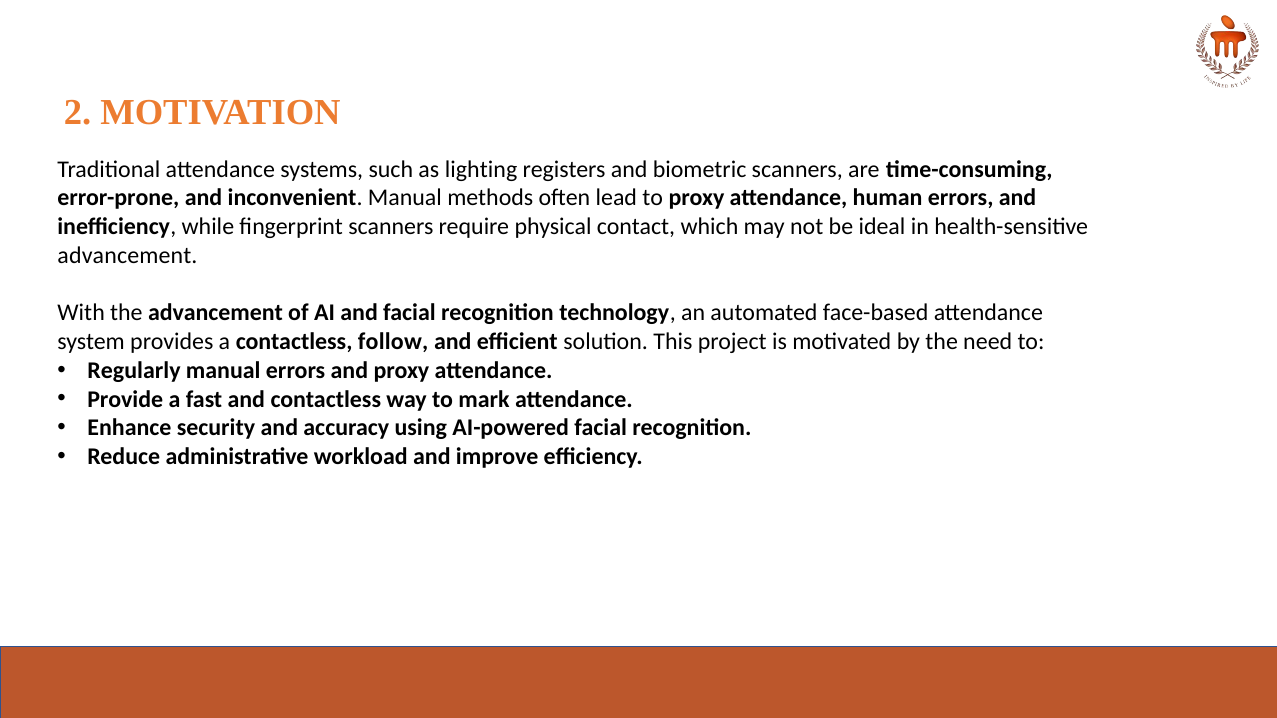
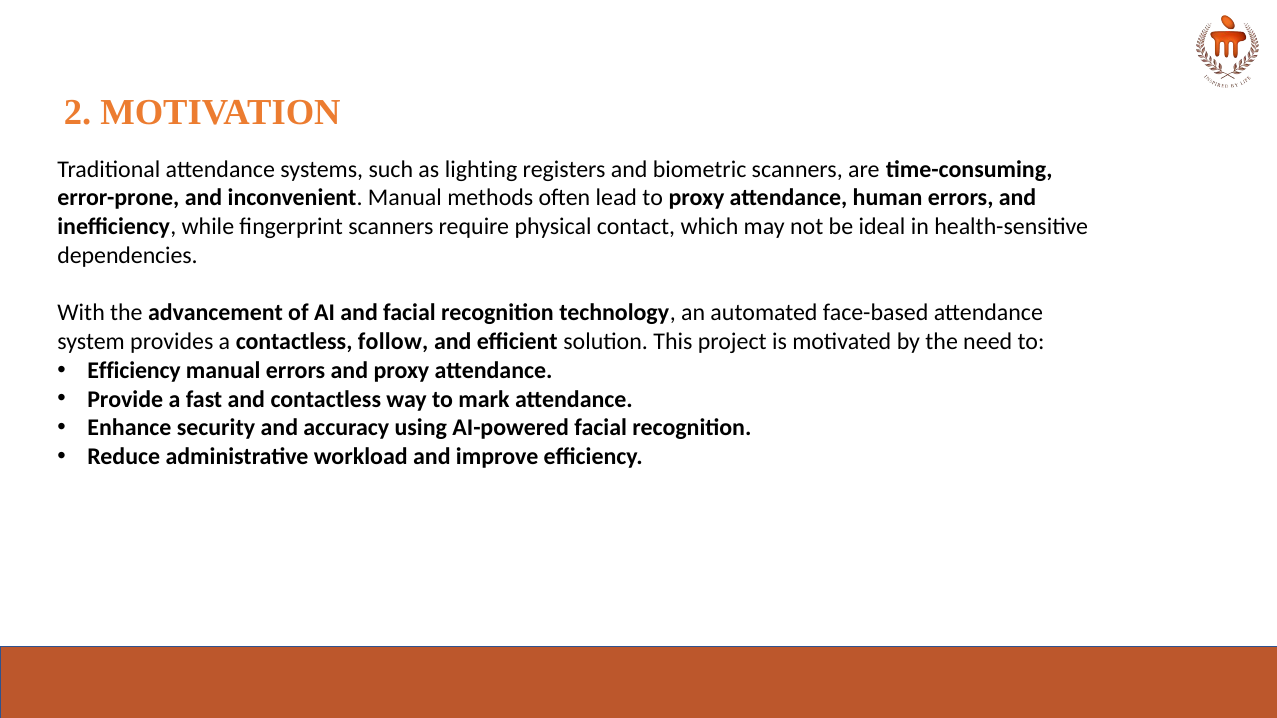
advancement at (127, 256): advancement -> dependencies
Regularly at (134, 371): Regularly -> Efficiency
